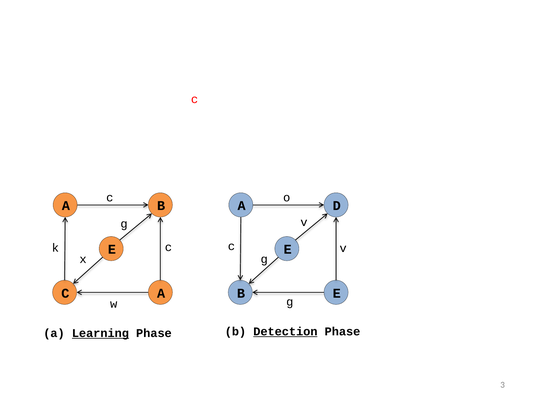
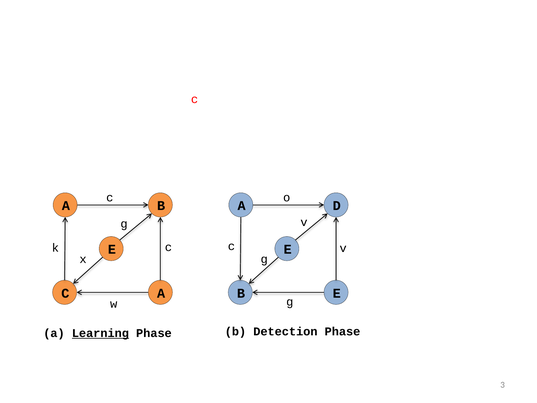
Detection underline: present -> none
